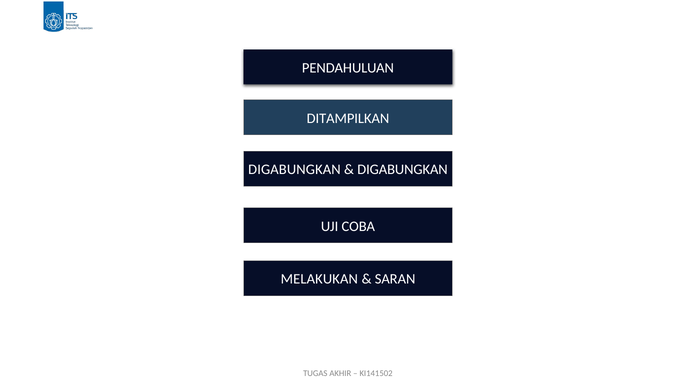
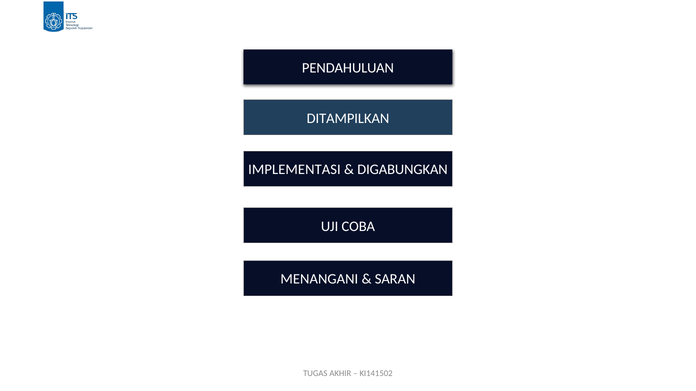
DIGABUNGKAN at (294, 170): DIGABUNGKAN -> IMPLEMENTASI
MELAKUKAN: MELAKUKAN -> MENANGANI
